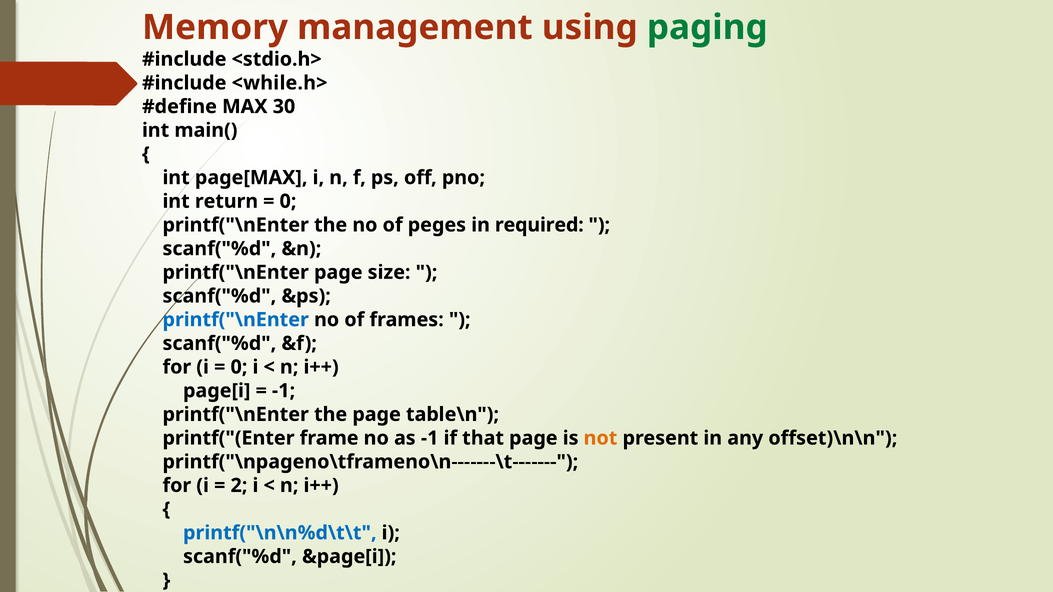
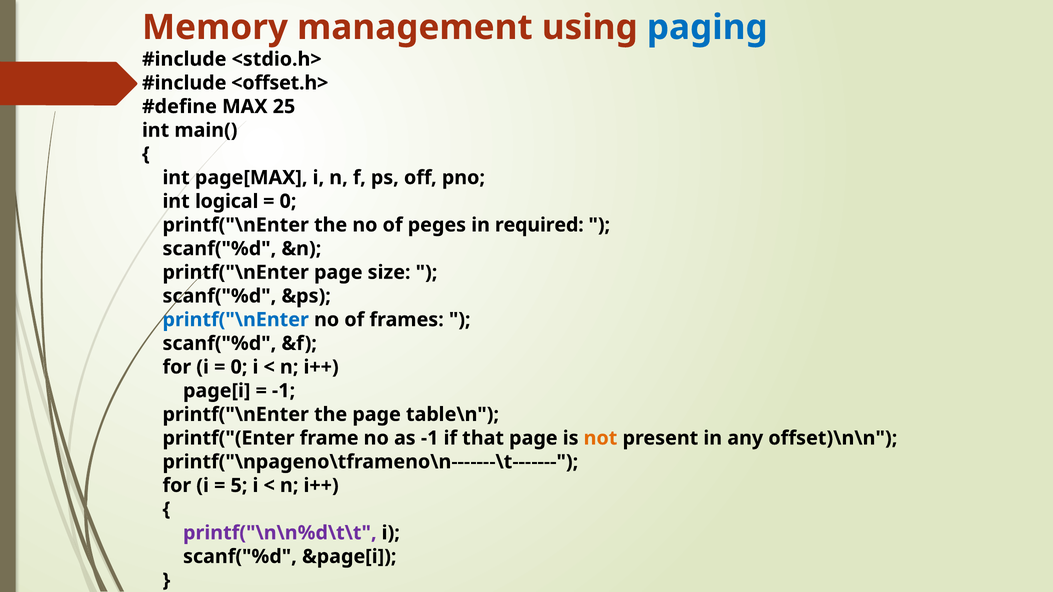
paging colour: green -> blue
<while.h>: <while.h> -> <offset.h>
30: 30 -> 25
return: return -> logical
2: 2 -> 5
printf("\n\n%d\t\t colour: blue -> purple
